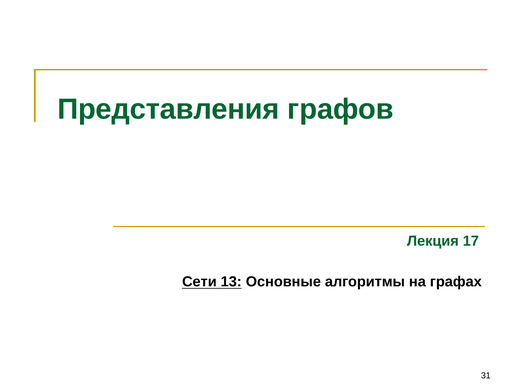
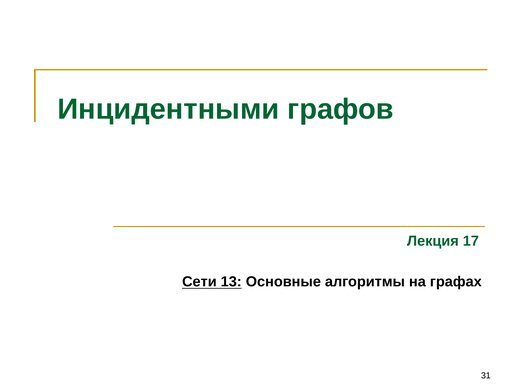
Представления: Представления -> Инцидентными
